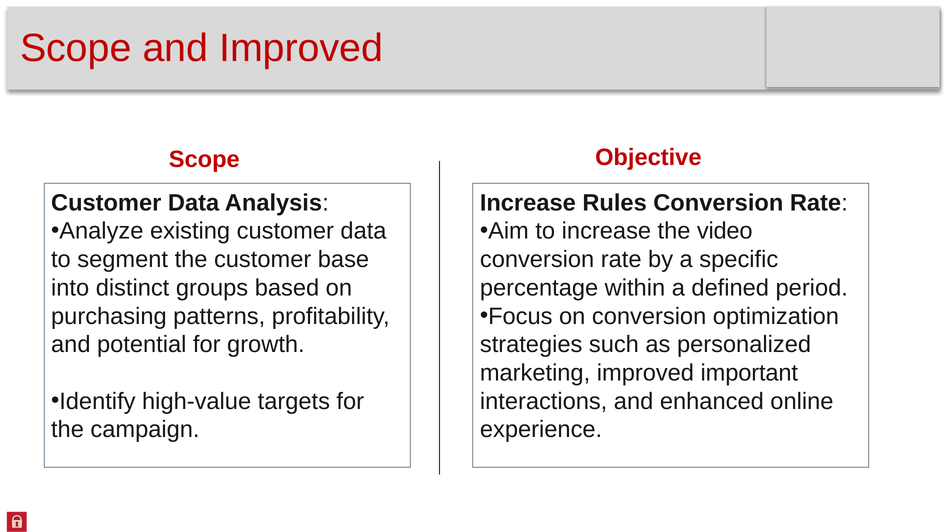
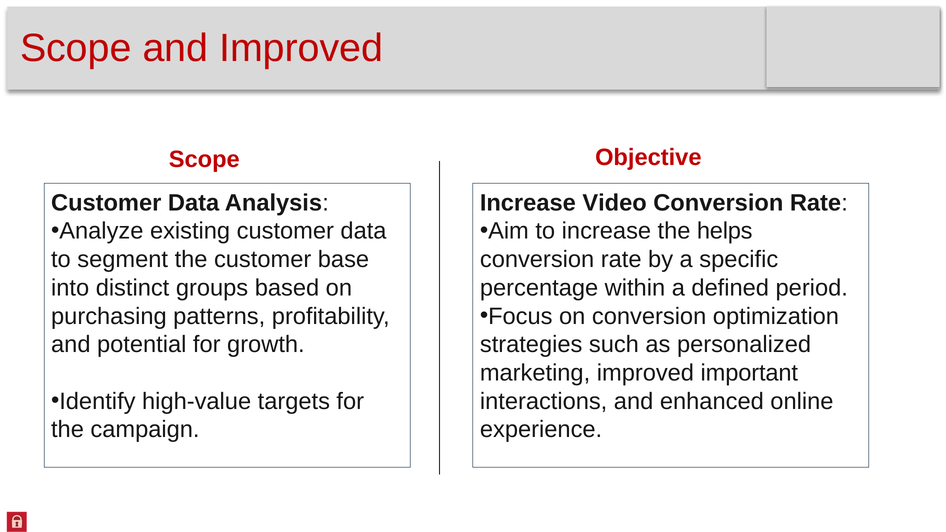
Rules: Rules -> Video
video: video -> helps
